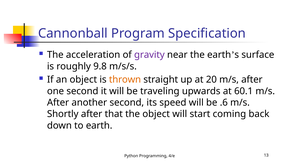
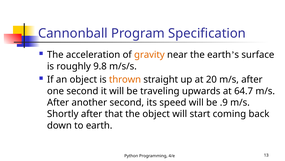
gravity colour: purple -> orange
60.1: 60.1 -> 64.7
.6: .6 -> .9
